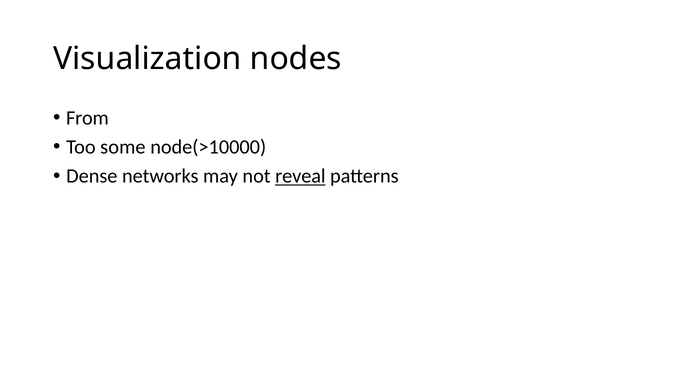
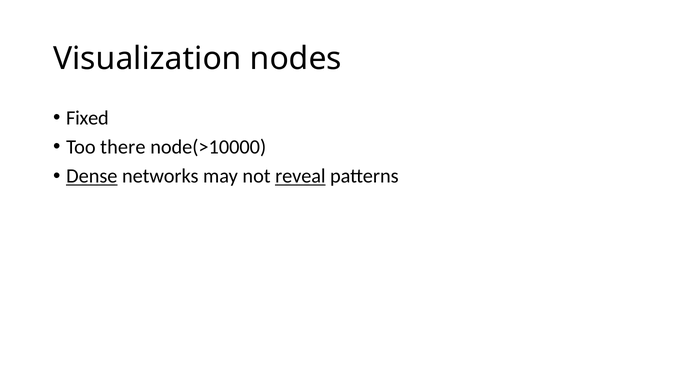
From: From -> Fixed
some: some -> there
Dense underline: none -> present
